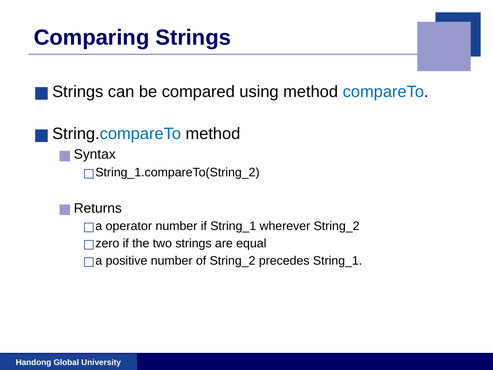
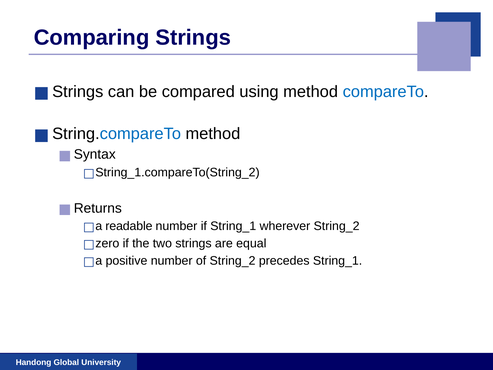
operator: operator -> readable
